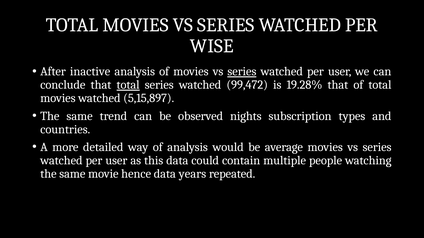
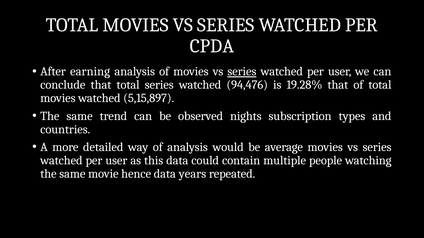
WISE: WISE -> CPDA
inactive: inactive -> earning
total at (128, 85) underline: present -> none
99,472: 99,472 -> 94,476
